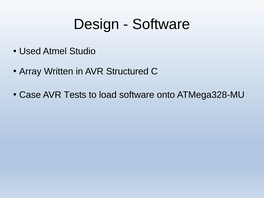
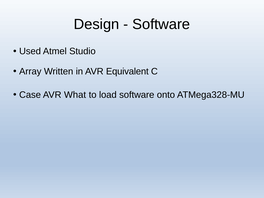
Structured: Structured -> Equivalent
Tests: Tests -> What
